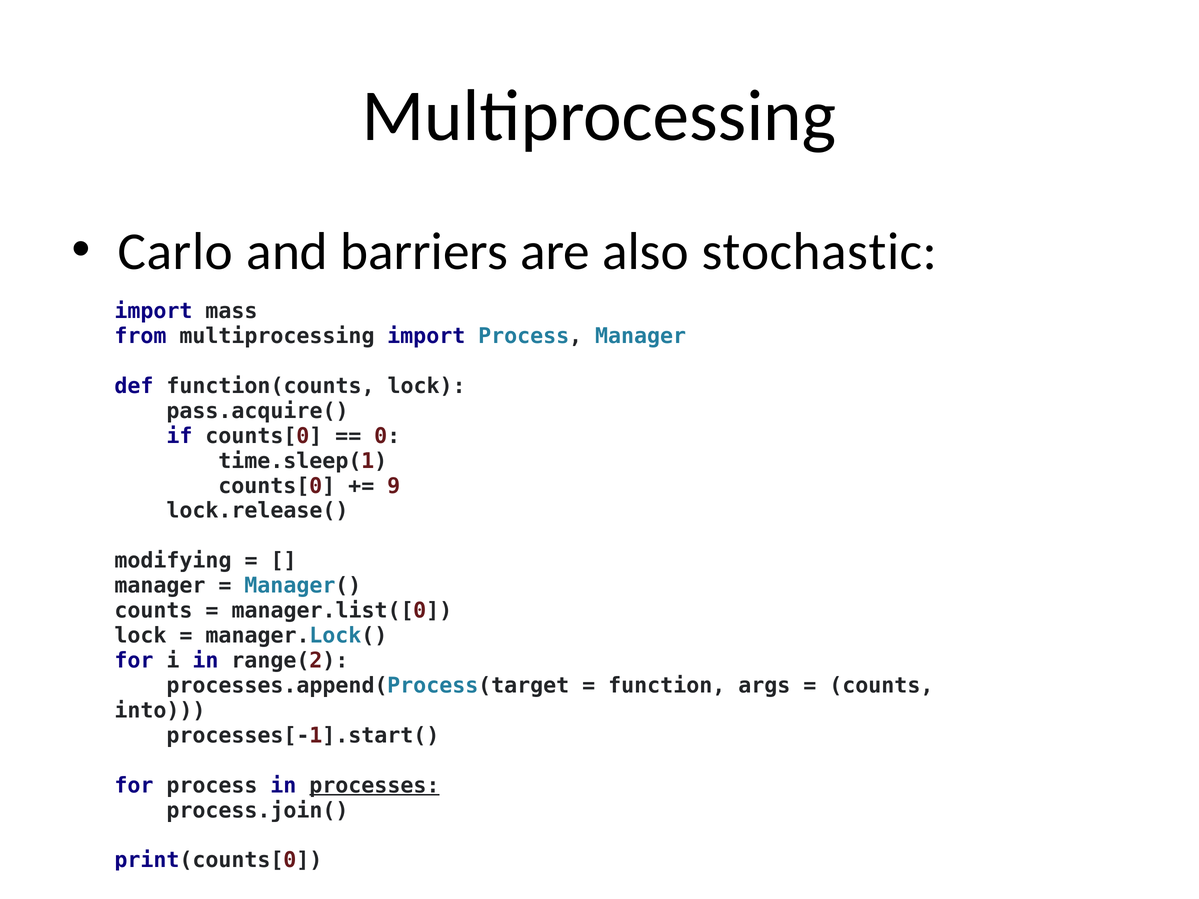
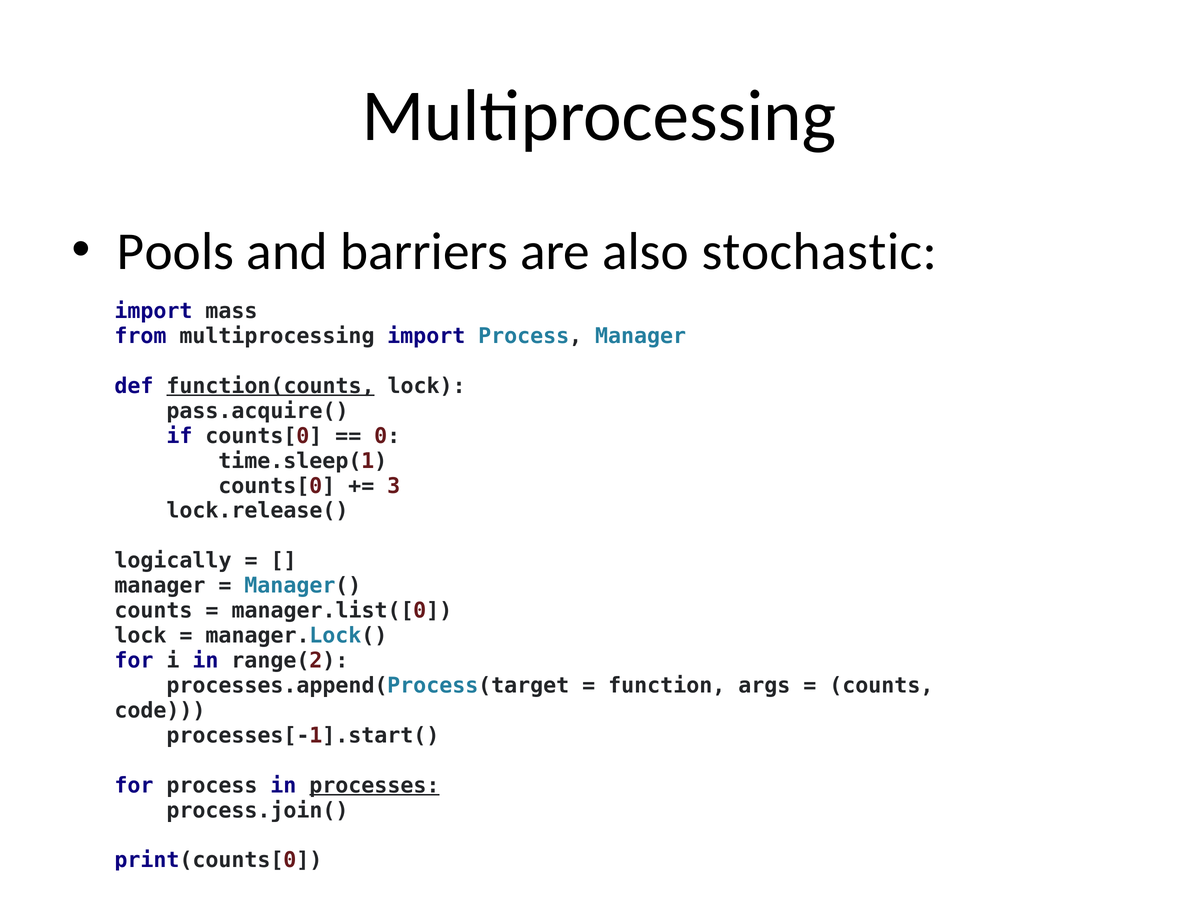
Carlo: Carlo -> Pools
function(counts underline: none -> present
9: 9 -> 3
modifying: modifying -> logically
into: into -> code
